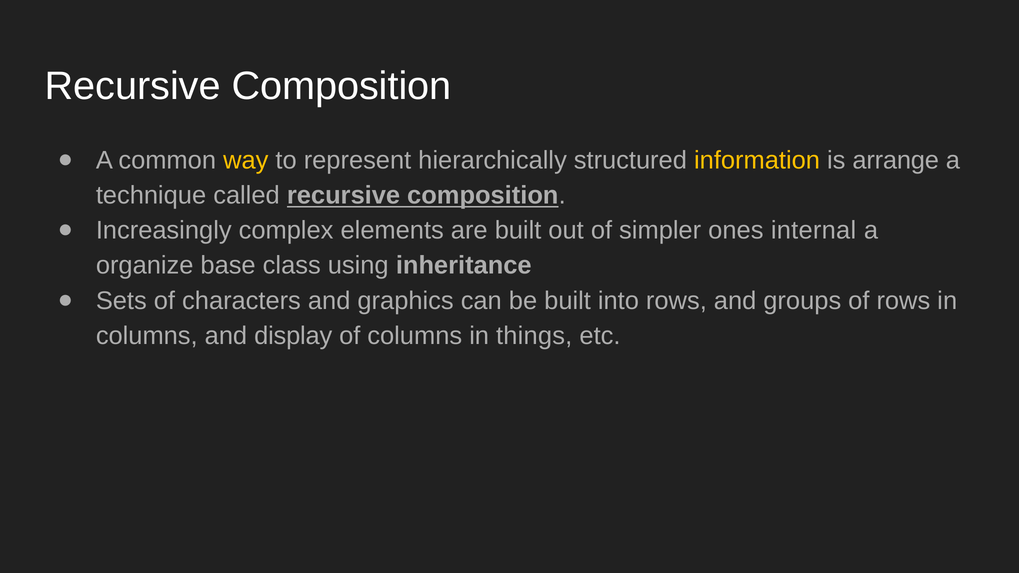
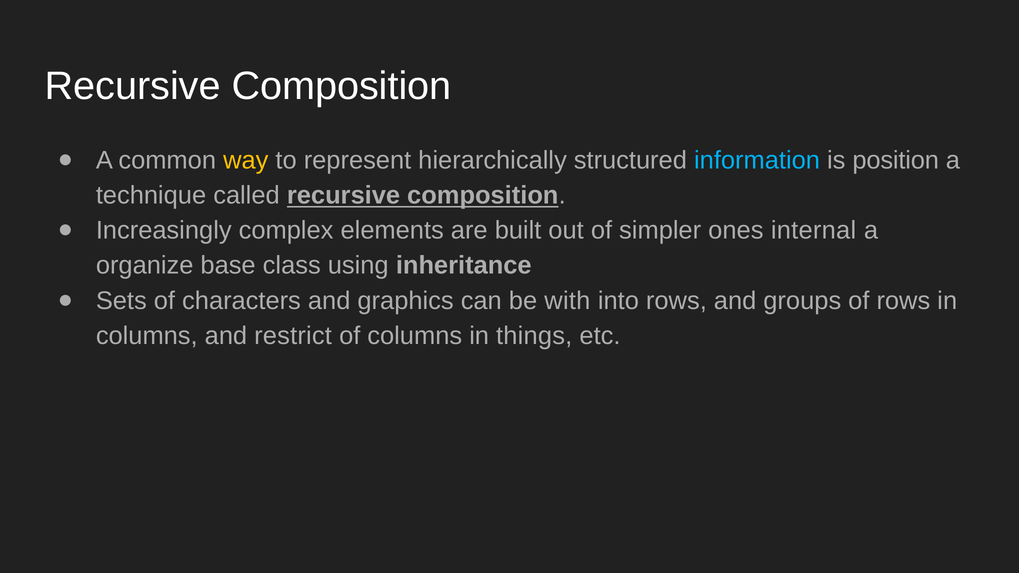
information colour: yellow -> light blue
arrange: arrange -> position
be built: built -> with
display: display -> restrict
